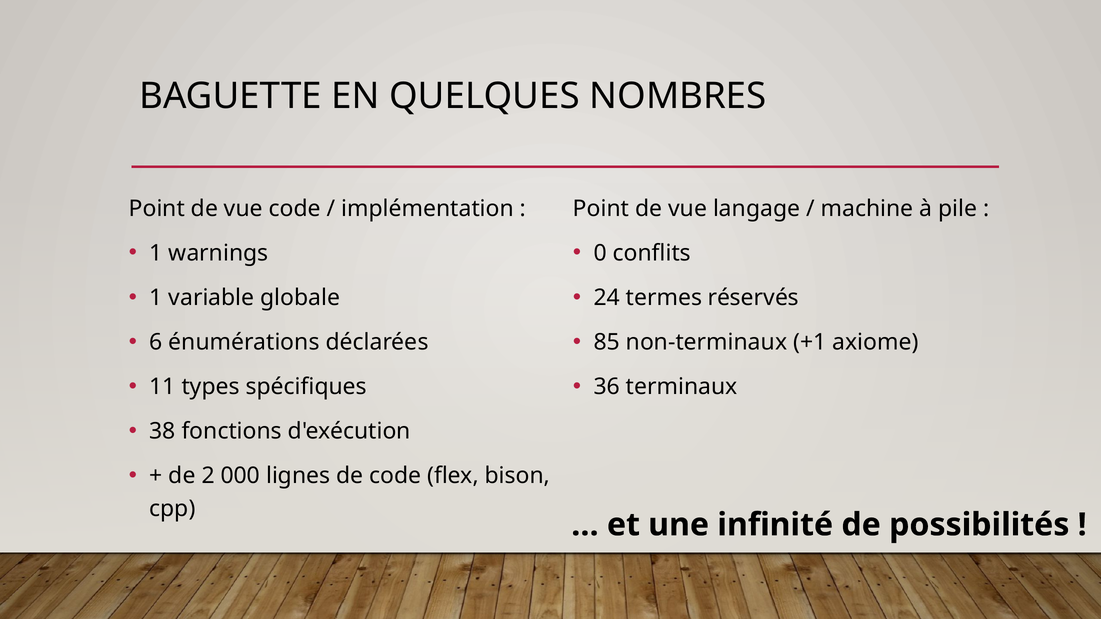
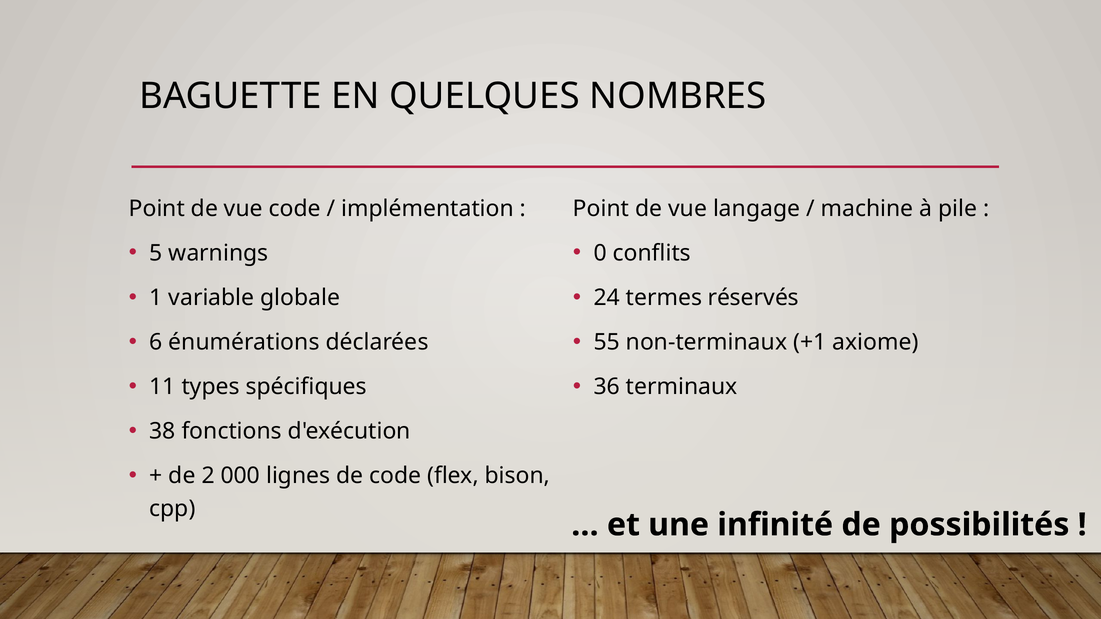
1 at (156, 253): 1 -> 5
85: 85 -> 55
